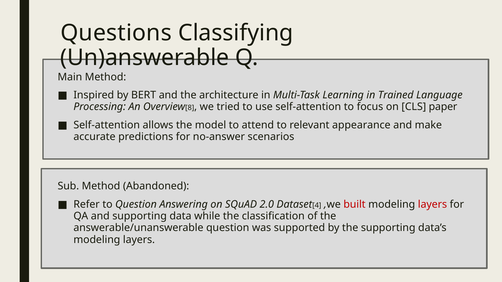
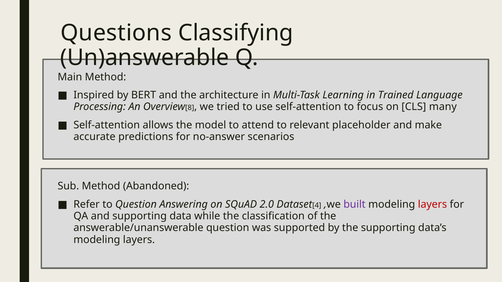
paper: paper -> many
appearance: appearance -> placeholder
built colour: red -> purple
